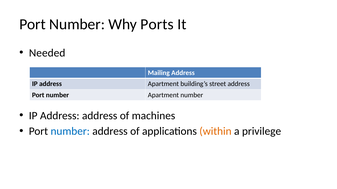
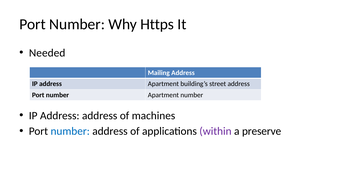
Ports: Ports -> Https
within colour: orange -> purple
privilege: privilege -> preserve
